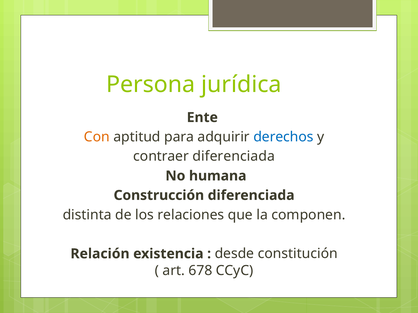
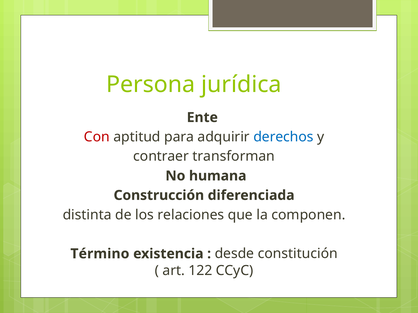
Con colour: orange -> red
contraer diferenciada: diferenciada -> transforman
Relación: Relación -> Término
678: 678 -> 122
